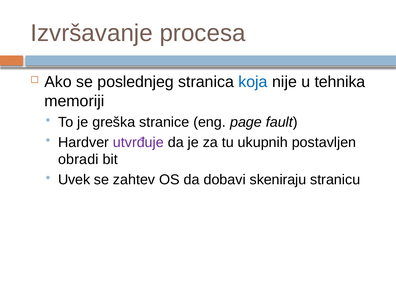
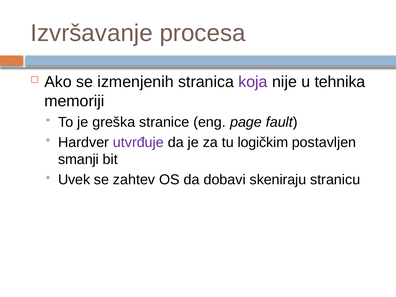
poslednjeg: poslednjeg -> izmenjenih
koja colour: blue -> purple
ukupnih: ukupnih -> logičkim
obradi: obradi -> smanji
